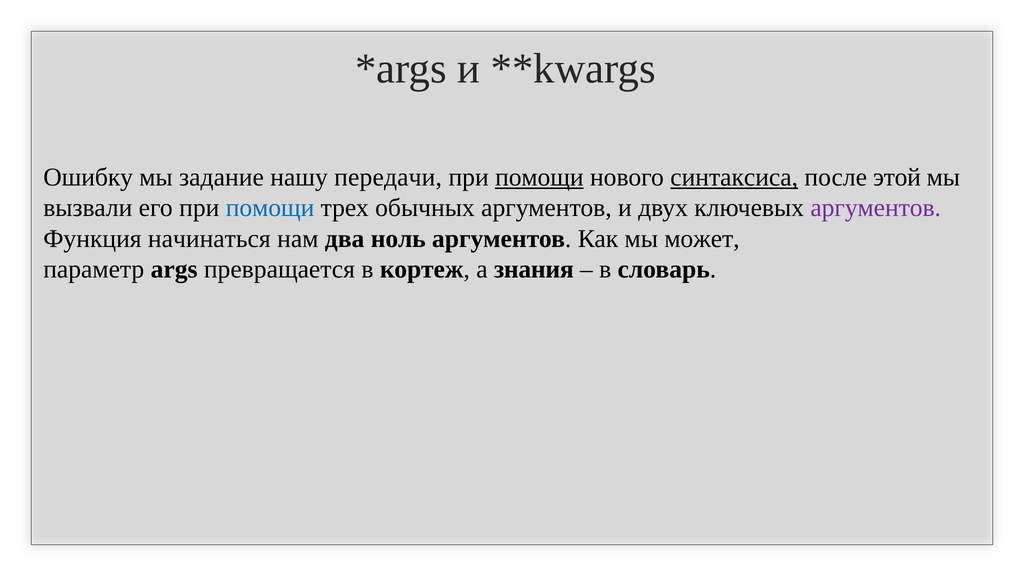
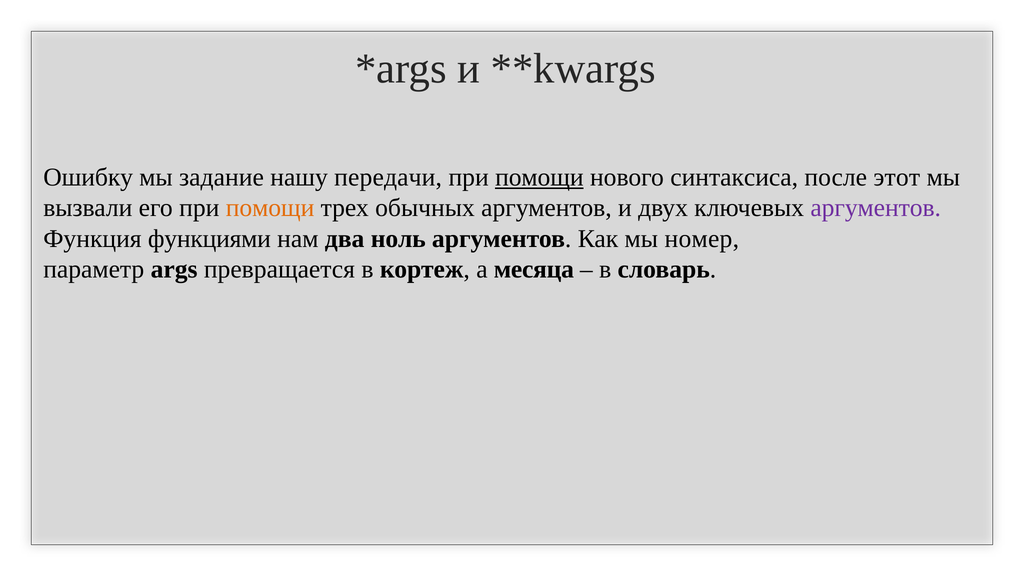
синтаксиса underline: present -> none
этой: этой -> этот
помощи at (270, 208) colour: blue -> orange
начинаться: начинаться -> функциями
может: может -> номер
знания: знания -> месяца
